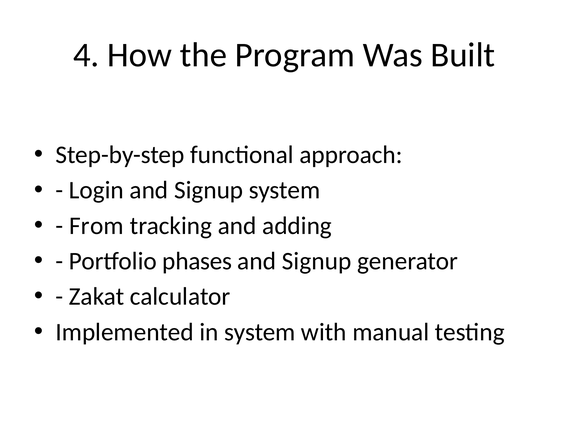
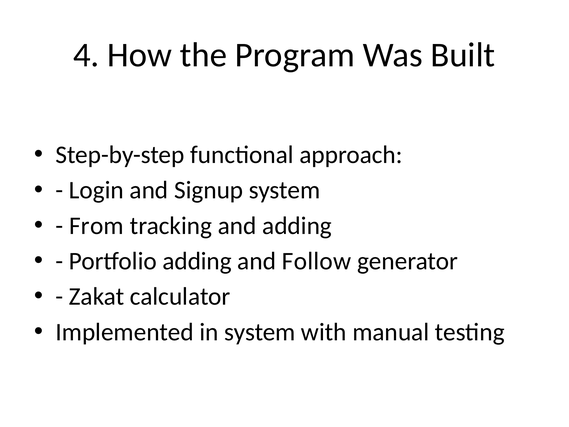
Portfolio phases: phases -> adding
Signup at (317, 261): Signup -> Follow
